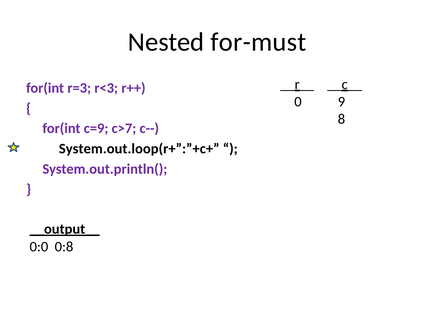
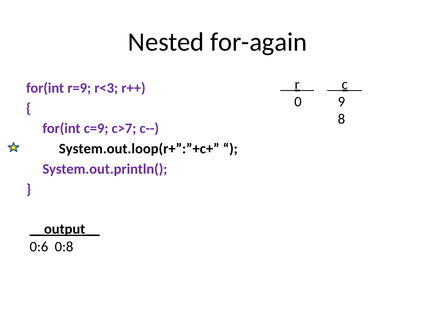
for-must: for-must -> for-again
r=3: r=3 -> r=9
0:0: 0:0 -> 0:6
